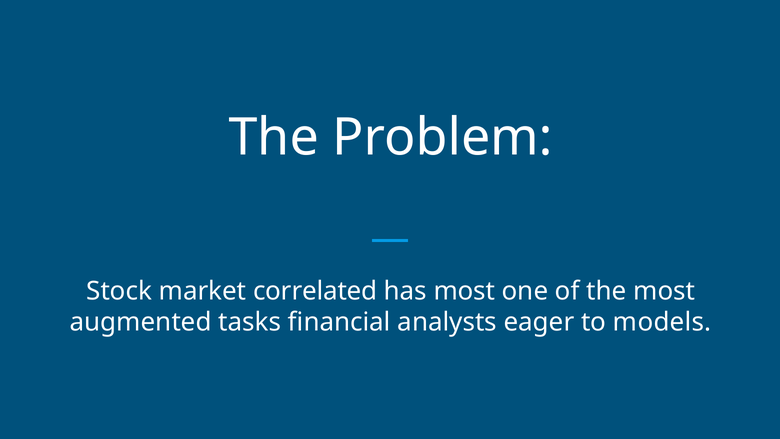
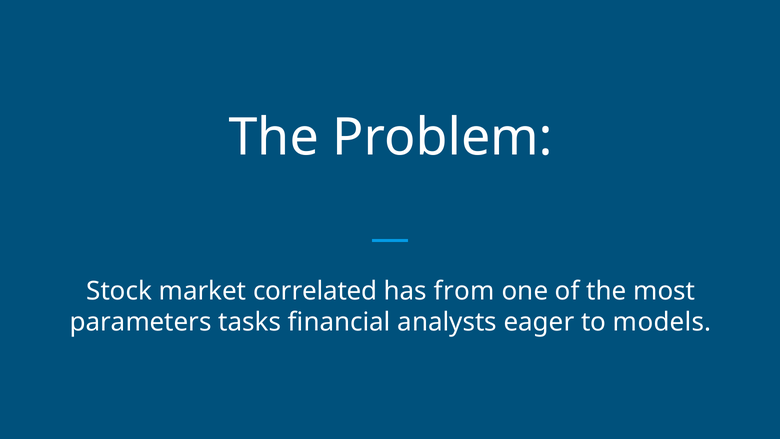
has most: most -> from
augmented: augmented -> parameters
